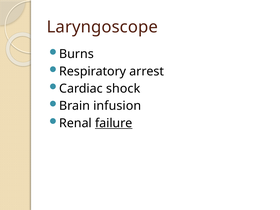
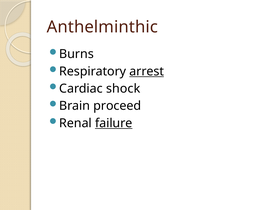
Laryngoscope: Laryngoscope -> Anthelminthic
arrest underline: none -> present
infusion: infusion -> proceed
